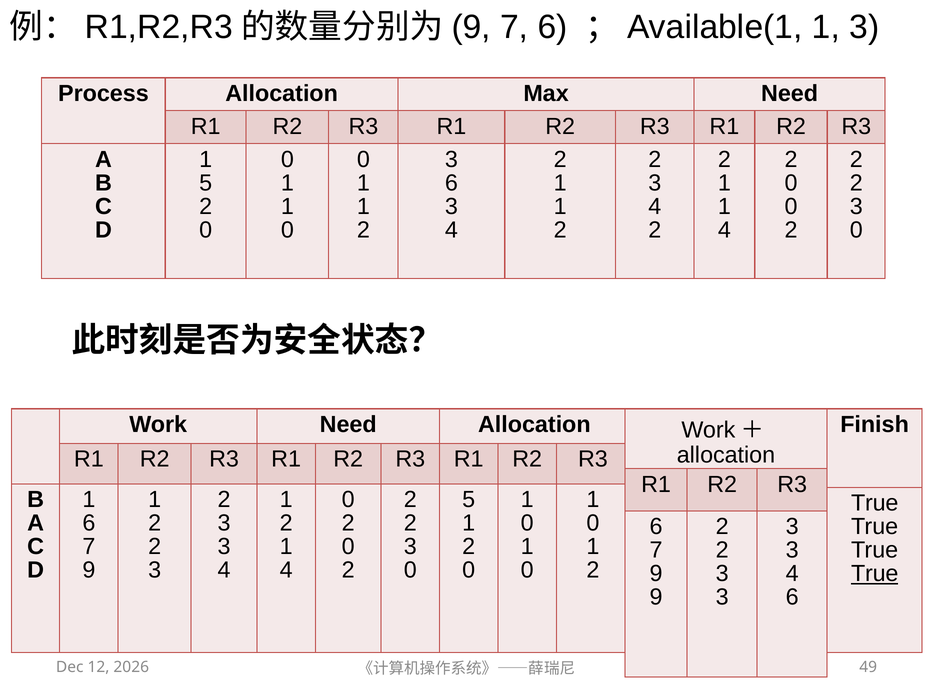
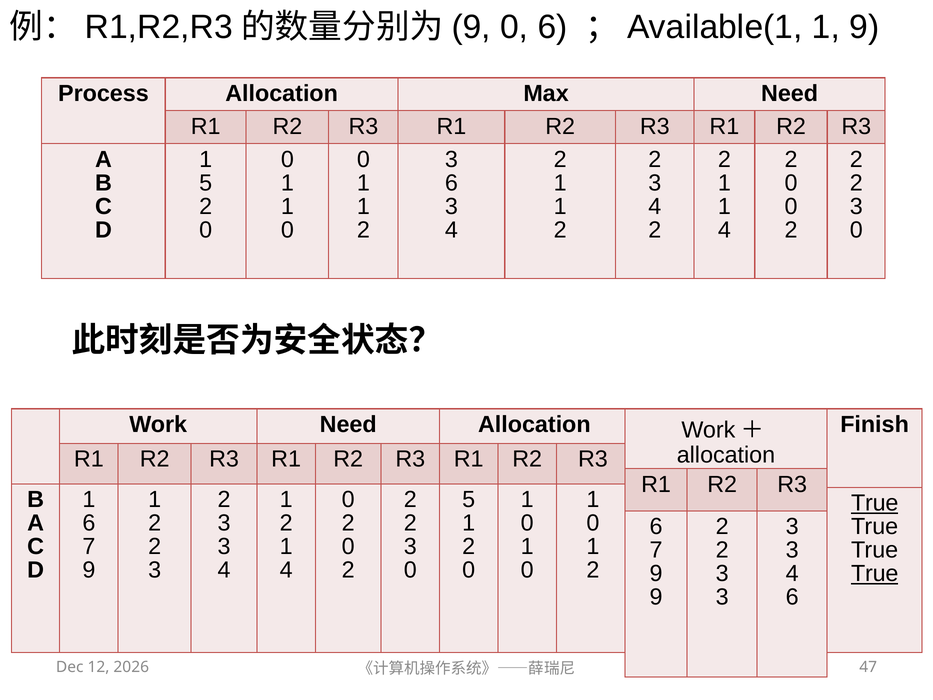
9 7: 7 -> 0
1 3: 3 -> 9
True at (875, 503) underline: none -> present
49: 49 -> 47
